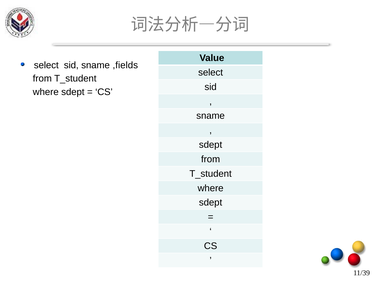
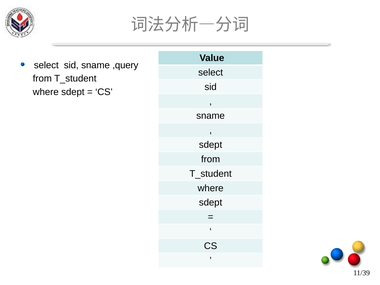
,fields: ,fields -> ,query
